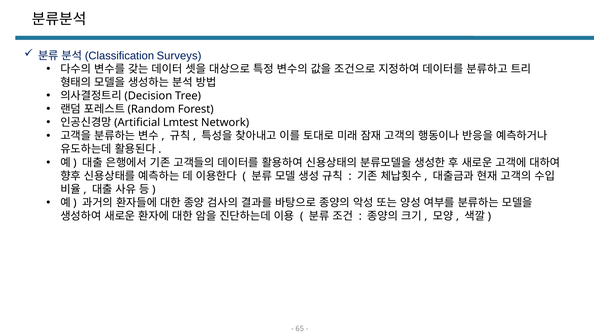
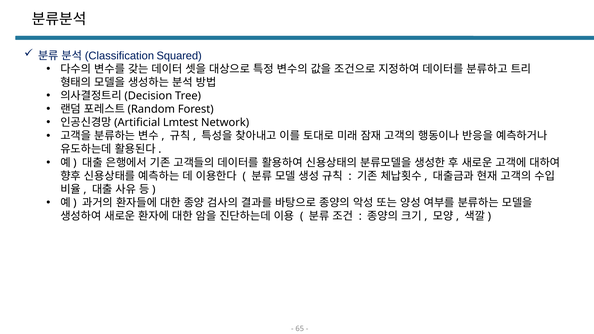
Surveys: Surveys -> Squared
